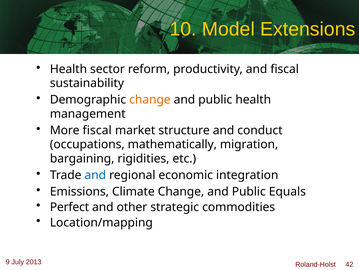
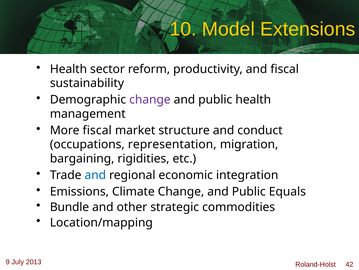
change at (150, 99) colour: orange -> purple
mathematically: mathematically -> representation
Perfect: Perfect -> Bundle
